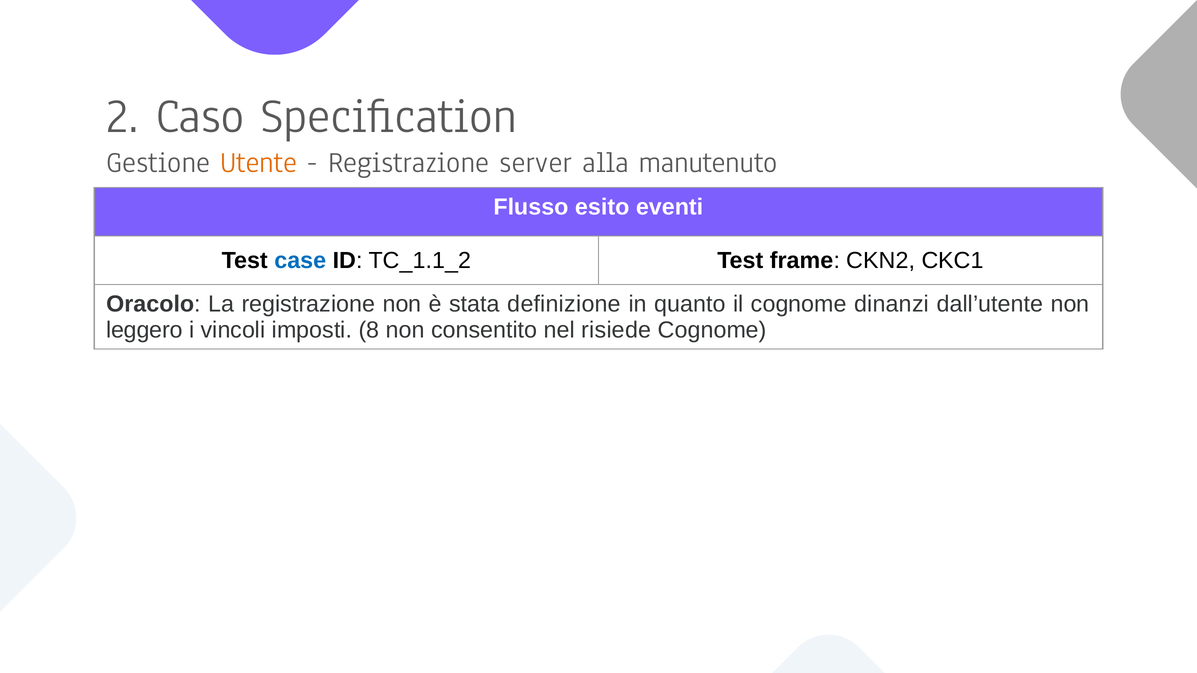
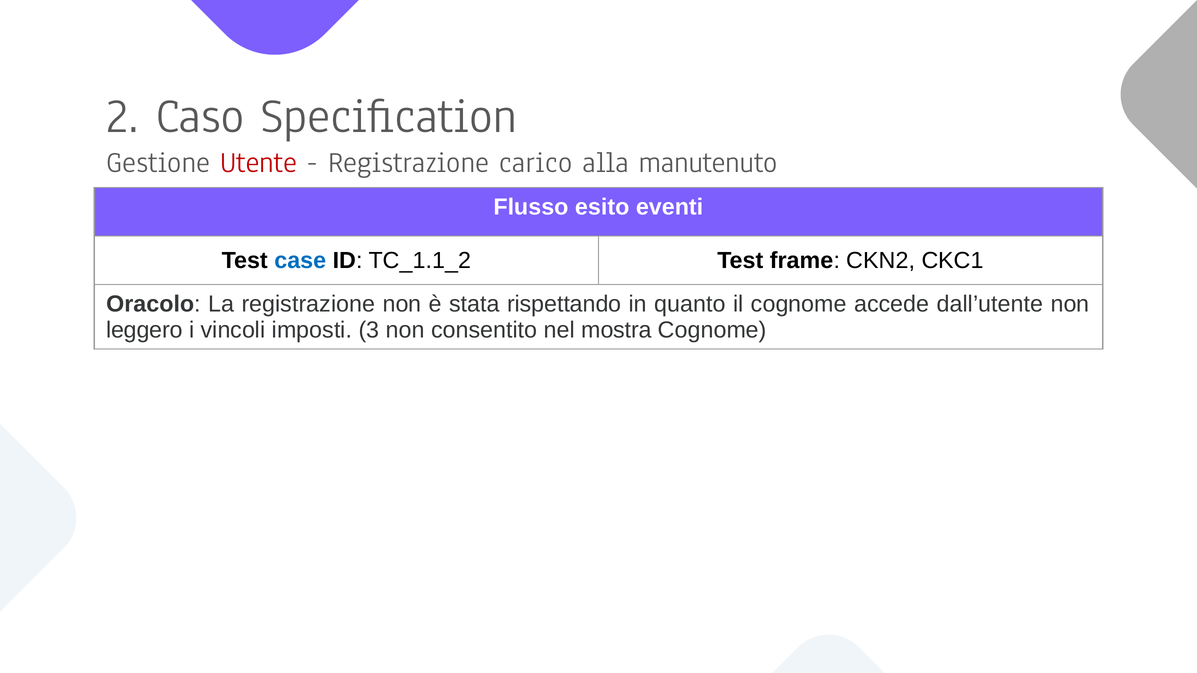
Utente colour: orange -> red
server: server -> carico
definizione: definizione -> rispettando
dinanzi: dinanzi -> accede
8: 8 -> 3
risiede: risiede -> mostra
